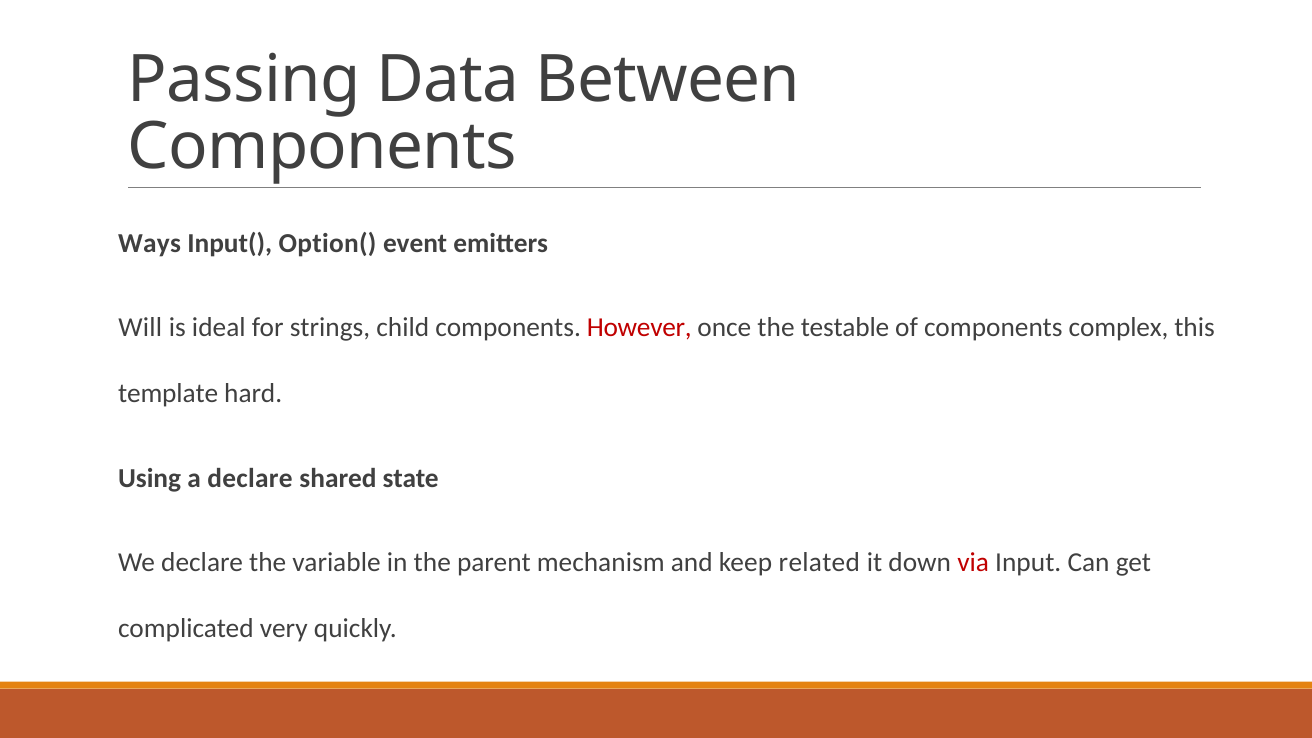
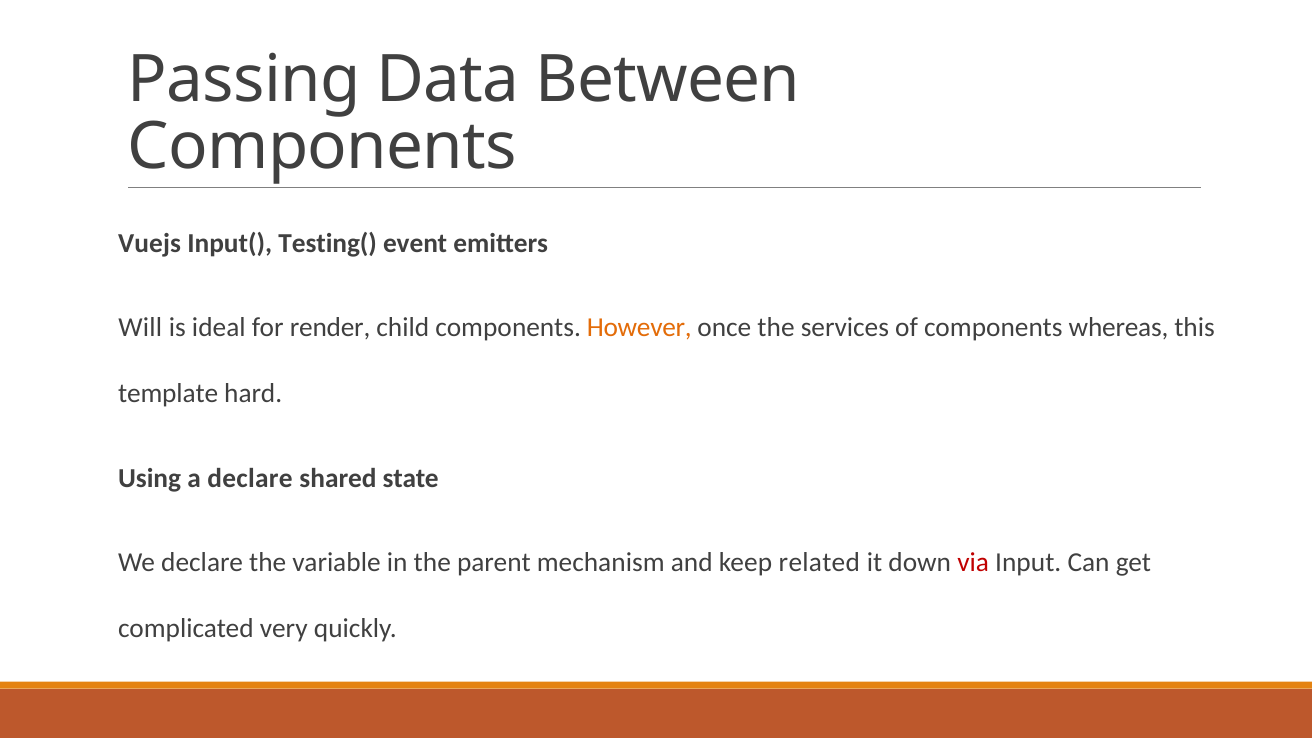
Ways: Ways -> Vuejs
Option(: Option( -> Testing(
strings: strings -> render
However colour: red -> orange
testable: testable -> services
complex: complex -> whereas
